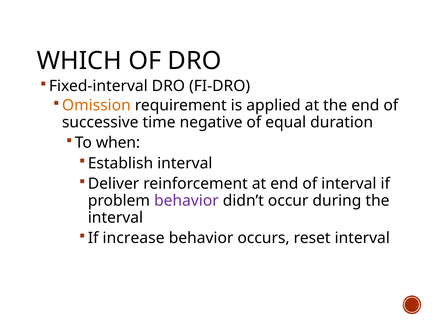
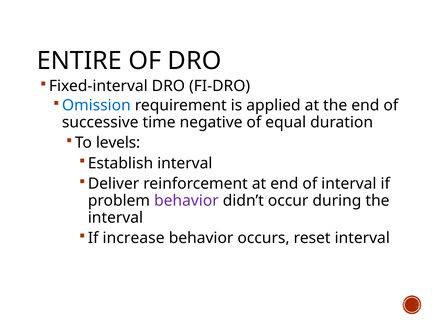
WHICH: WHICH -> ENTIRE
Omission colour: orange -> blue
when: when -> levels
